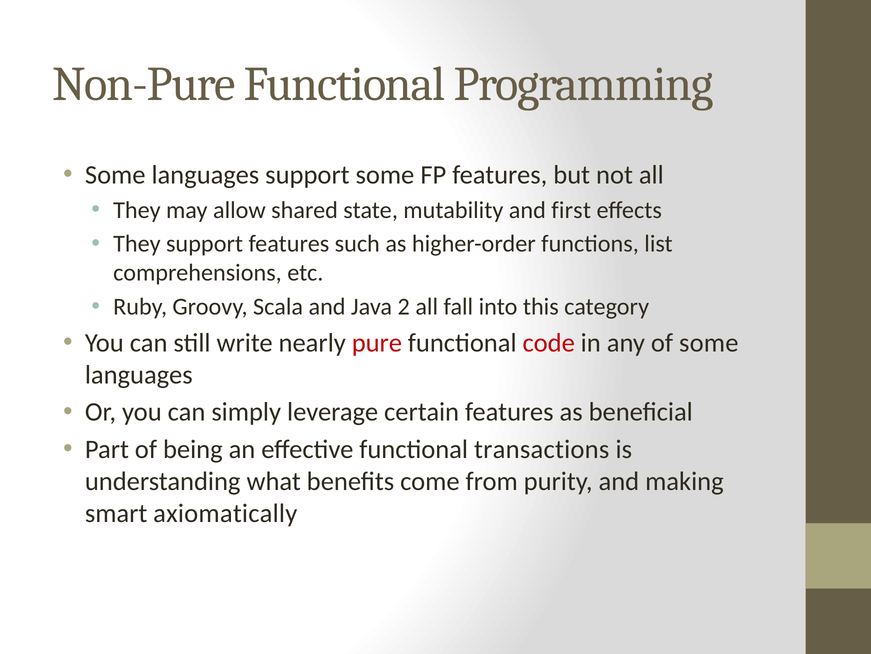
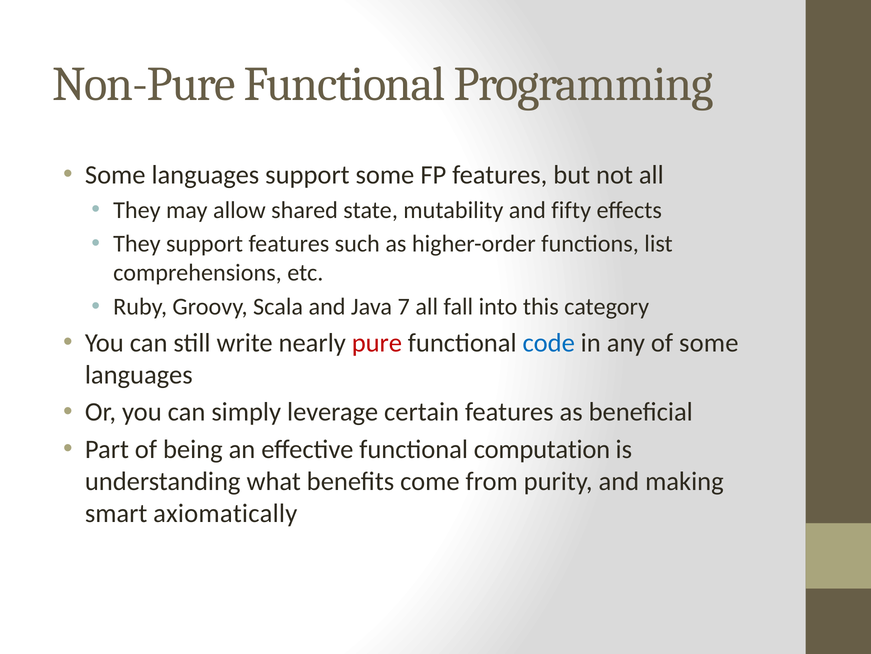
first: first -> fifty
2: 2 -> 7
code colour: red -> blue
transactions: transactions -> computation
